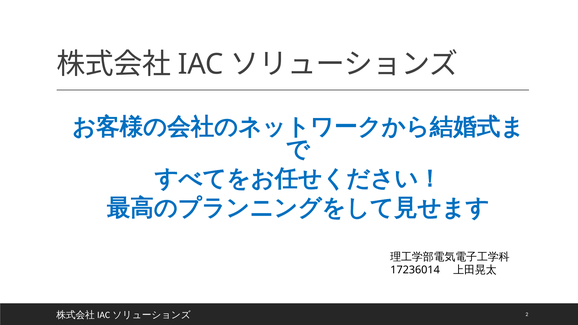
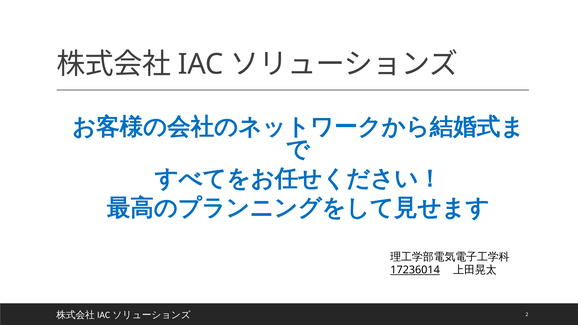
17236014 underline: none -> present
